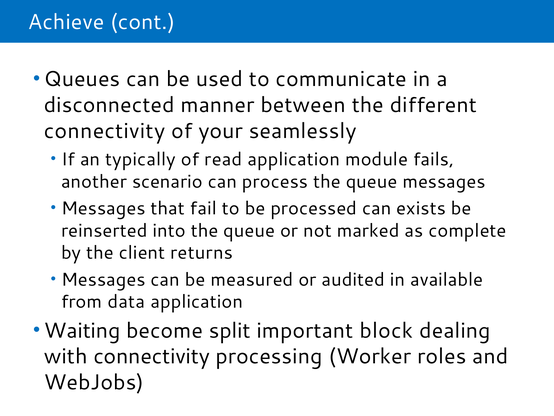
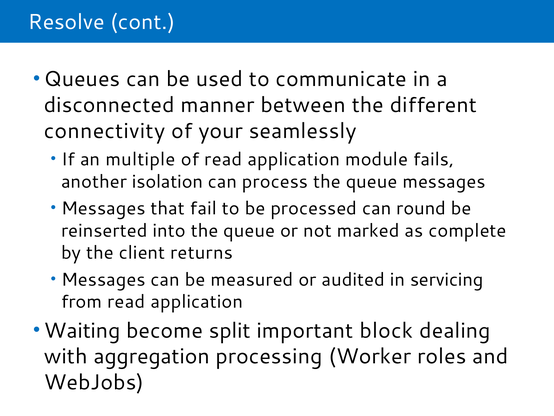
Achieve: Achieve -> Resolve
typically: typically -> multiple
scenario: scenario -> isolation
exists: exists -> round
available: available -> servicing
from data: data -> read
with connectivity: connectivity -> aggregation
